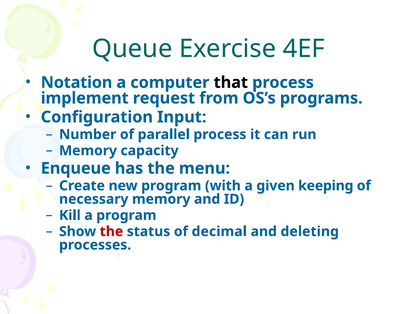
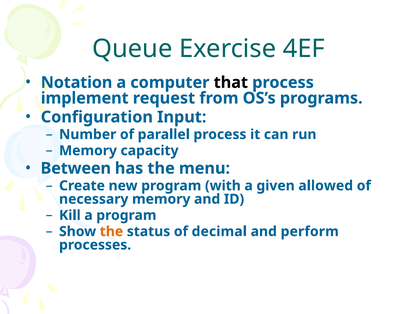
Enqueue: Enqueue -> Between
keeping: keeping -> allowed
the at (111, 231) colour: red -> orange
deleting: deleting -> perform
